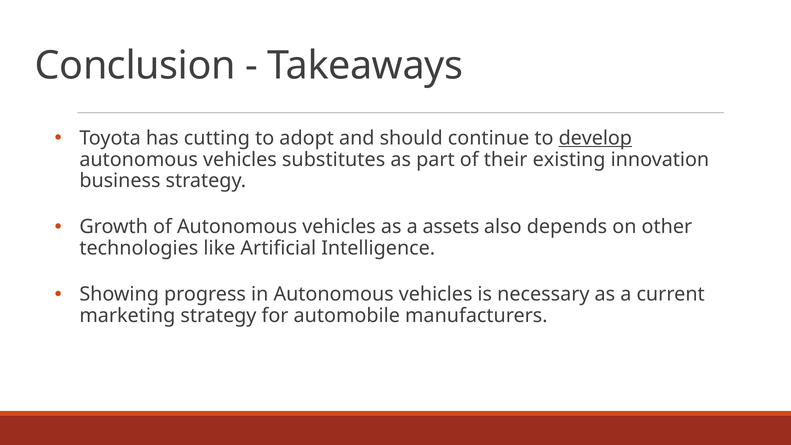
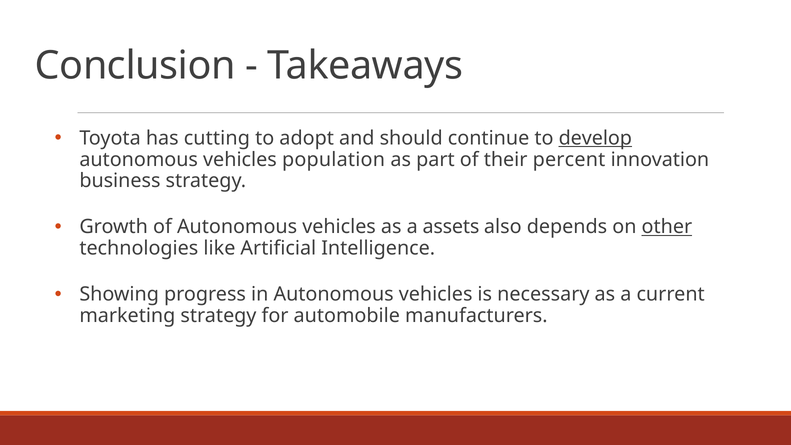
substitutes: substitutes -> population
existing: existing -> percent
other underline: none -> present
